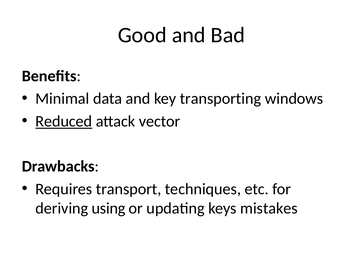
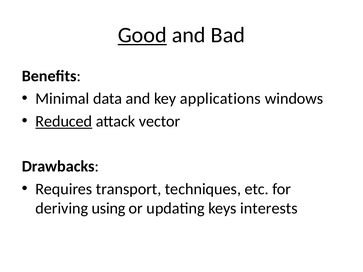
Good underline: none -> present
transporting: transporting -> applications
mistakes: mistakes -> interests
